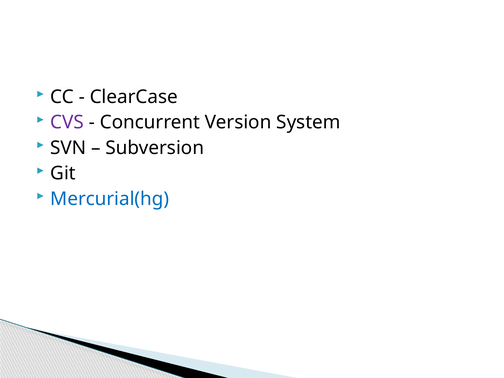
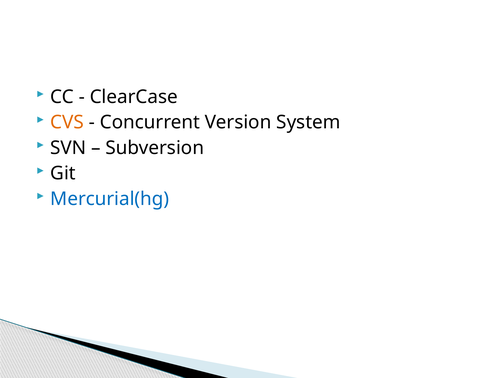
CVS colour: purple -> orange
